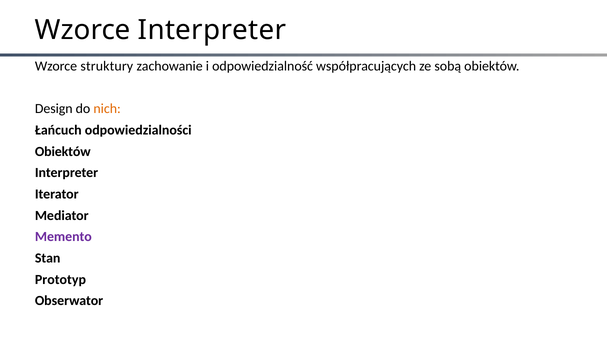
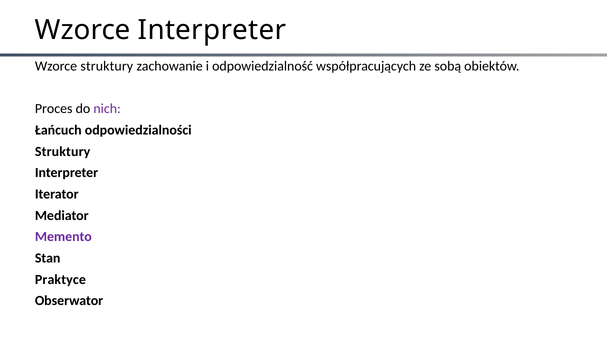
Design: Design -> Proces
nich colour: orange -> purple
Obiektów at (63, 152): Obiektów -> Struktury
Prototyp: Prototyp -> Praktyce
